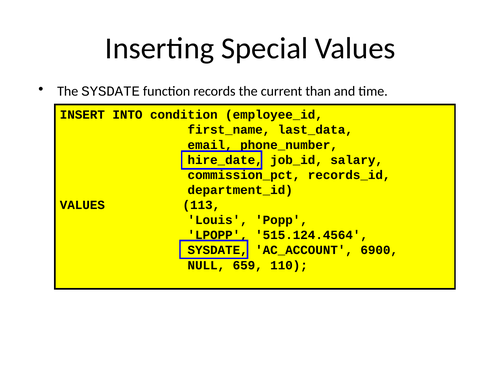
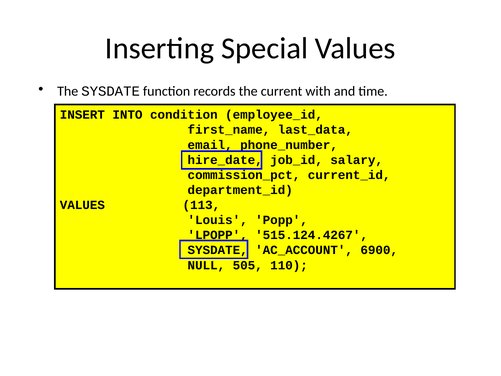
than: than -> with
records_id: records_id -> current_id
515.124.4564: 515.124.4564 -> 515.124.4267
659: 659 -> 505
